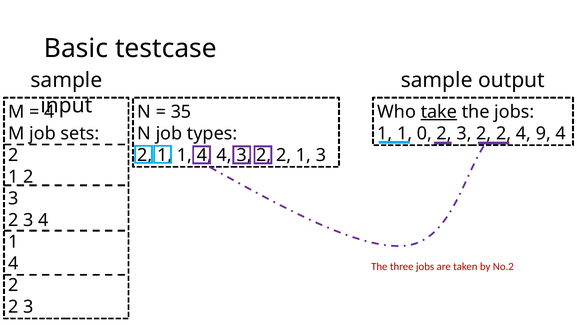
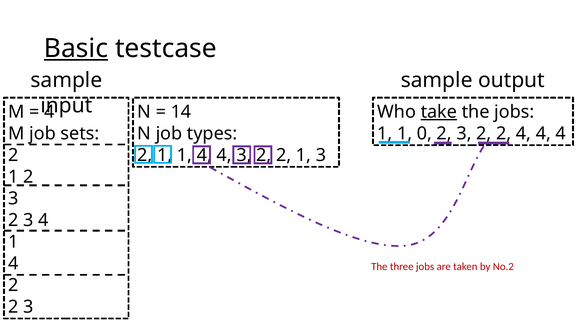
Basic underline: none -> present
35: 35 -> 14
9 at (543, 133): 9 -> 4
